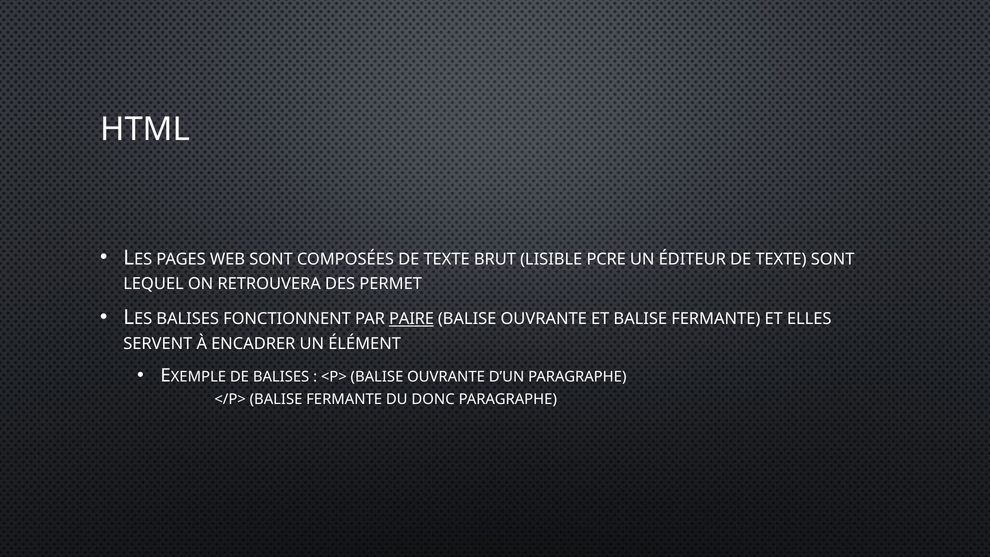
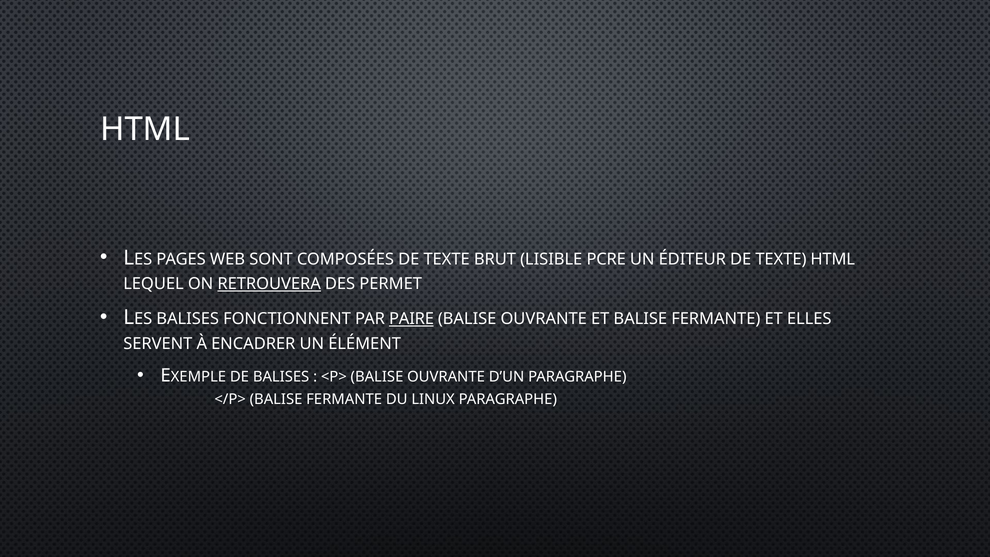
TEXTE SONT: SONT -> HTML
RETROUVERA underline: none -> present
DONC: DONC -> LINUX
